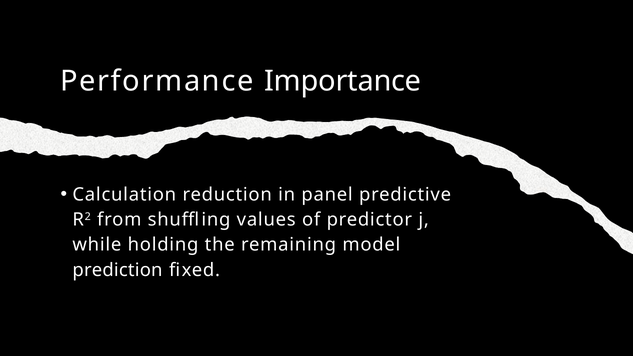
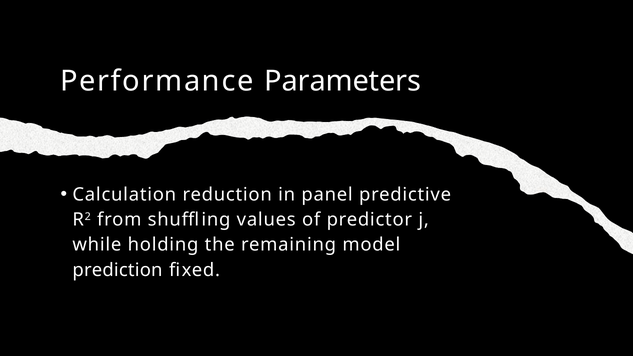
Importance: Importance -> Parameters
